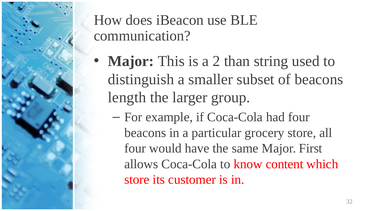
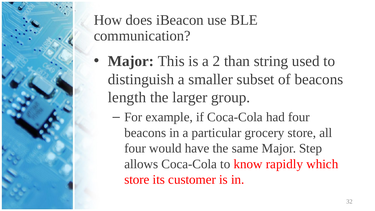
First: First -> Step
content: content -> rapidly
